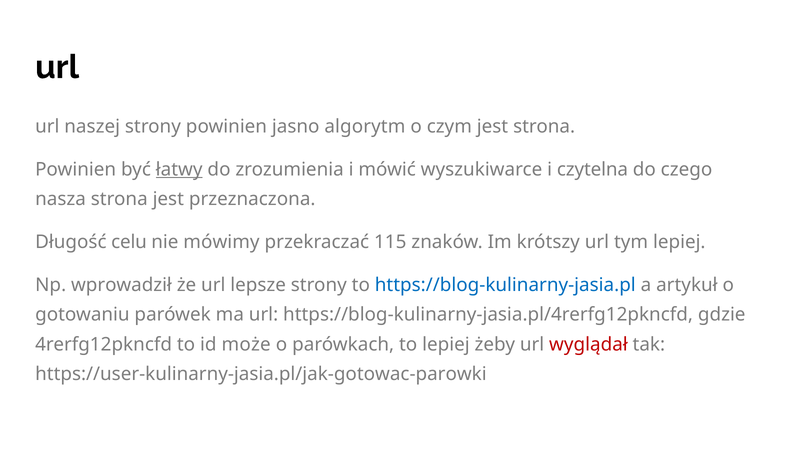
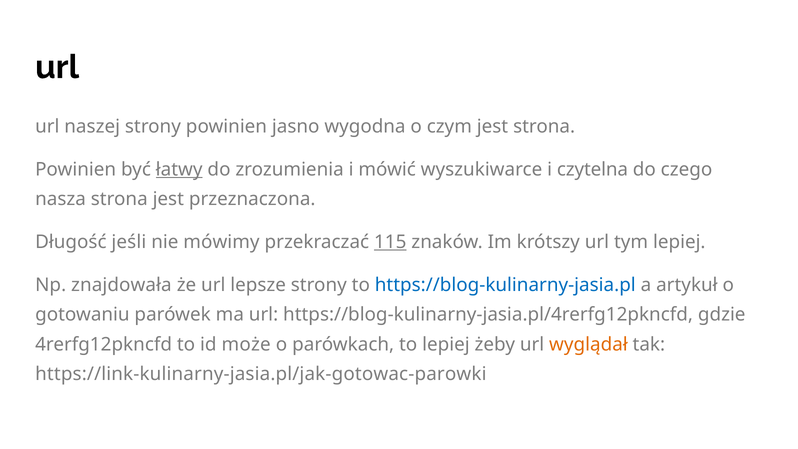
algorytm: algorytm -> wygodna
celu: celu -> jeśli
115 underline: none -> present
wprowadził: wprowadził -> znajdowała
wyglądał colour: red -> orange
https://user-kulinarny-jasia.pl/jak-gotowac-parowki: https://user-kulinarny-jasia.pl/jak-gotowac-parowki -> https://link-kulinarny-jasia.pl/jak-gotowac-parowki
